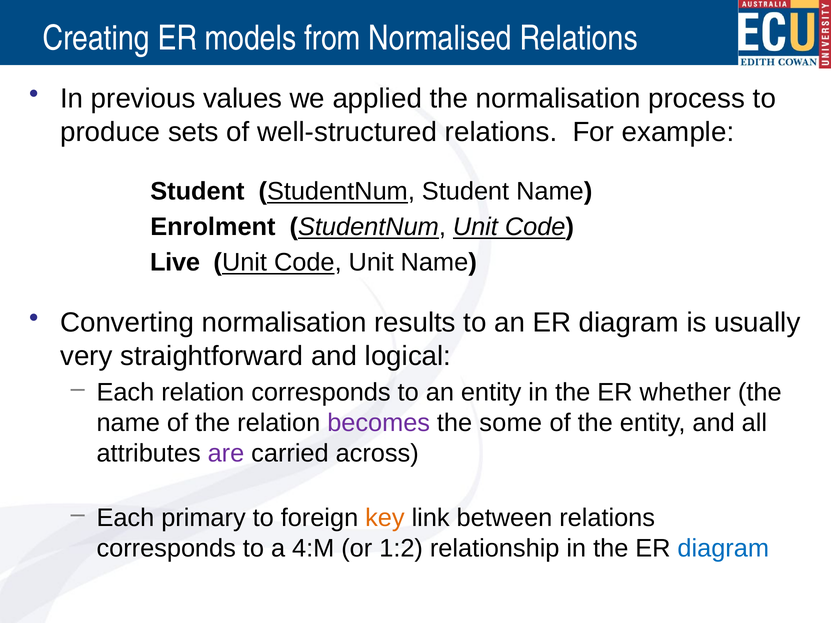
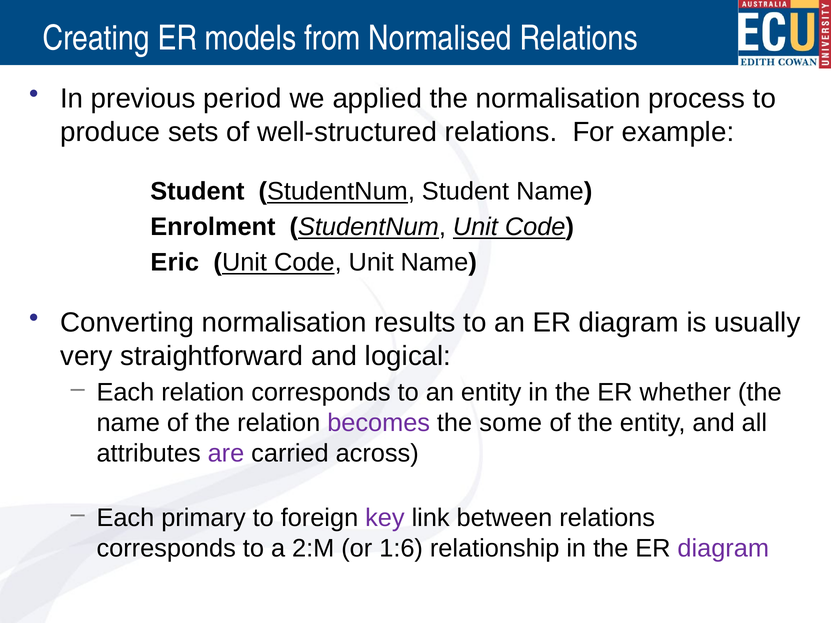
values: values -> period
Live: Live -> Eric
key colour: orange -> purple
4:M: 4:M -> 2:M
1:2: 1:2 -> 1:6
diagram at (723, 549) colour: blue -> purple
